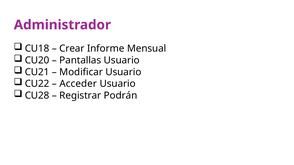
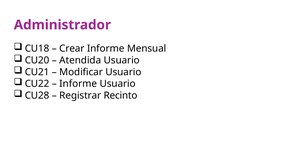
Pantallas: Pantallas -> Atendida
Acceder at (78, 84): Acceder -> Informe
Podrán: Podrán -> Recinto
